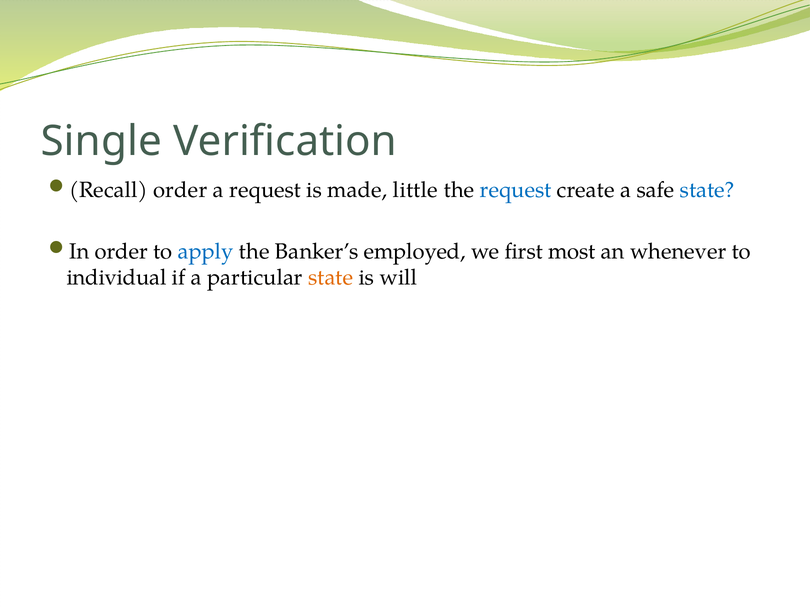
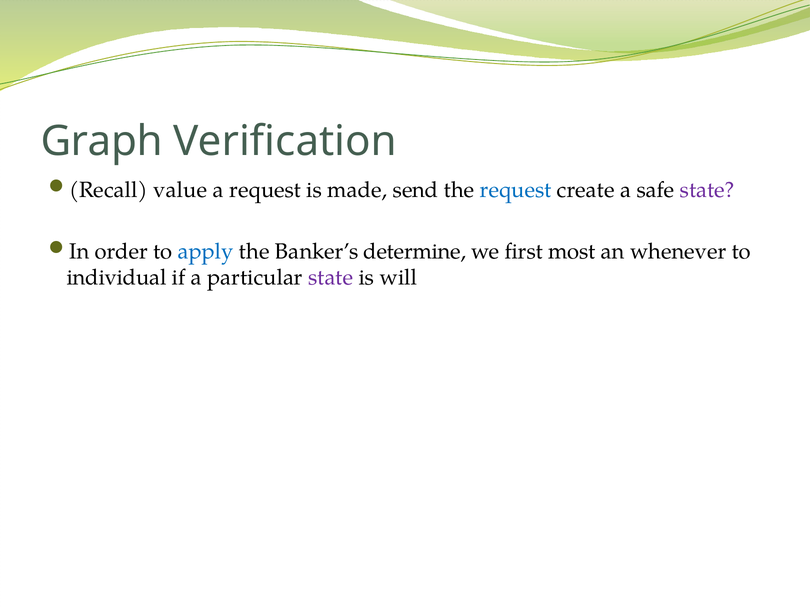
Single: Single -> Graph
Recall order: order -> value
little: little -> send
state at (707, 190) colour: blue -> purple
employed: employed -> determine
state at (331, 278) colour: orange -> purple
